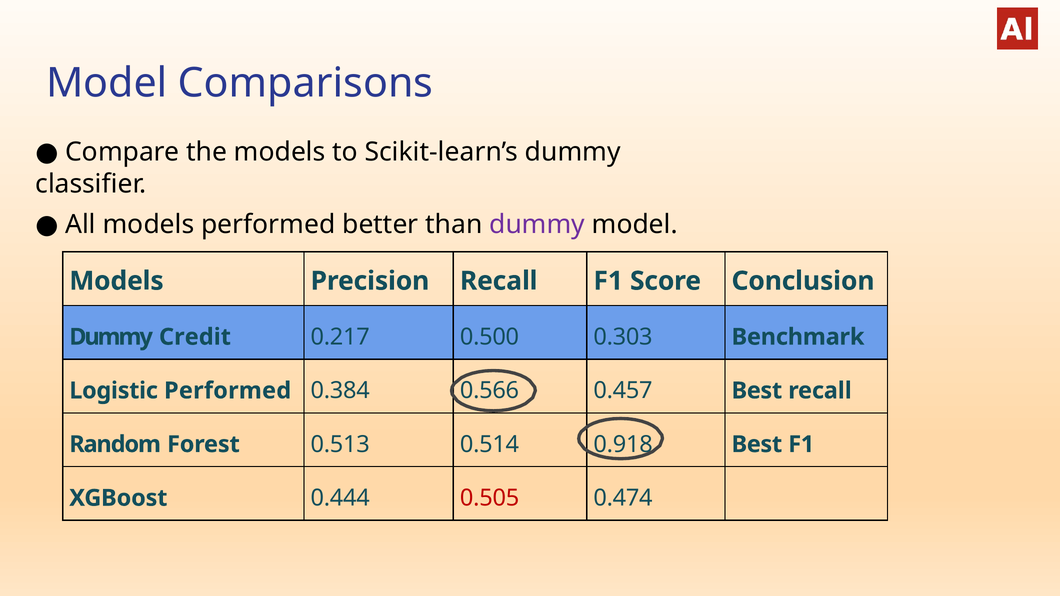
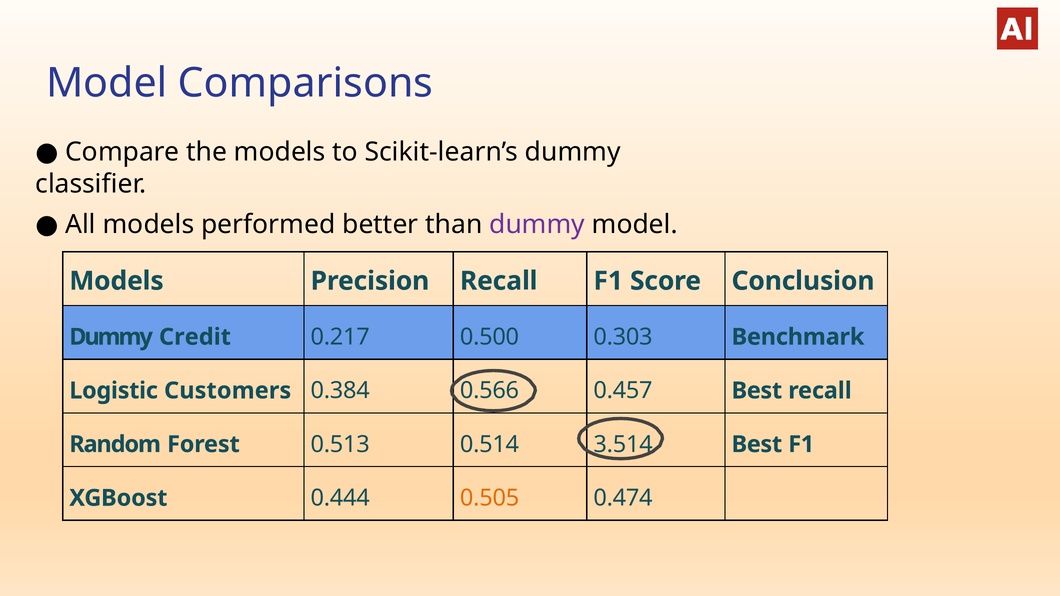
Logistic Performed: Performed -> Customers
0.918: 0.918 -> 3.514
0.505 colour: red -> orange
